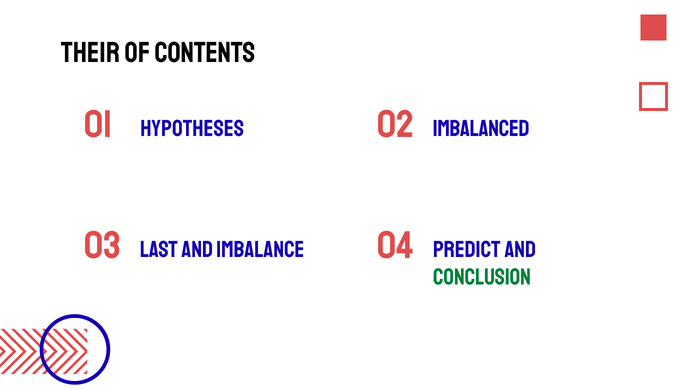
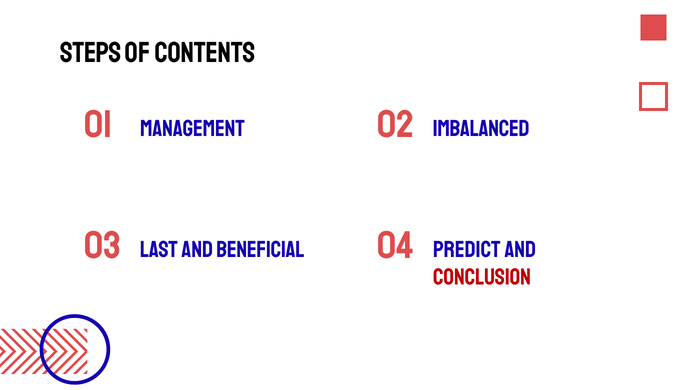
THEIR: THEIR -> STEPS
Hypotheses: Hypotheses -> Management
Imbalance: Imbalance -> Beneficial
Conclusion colour: green -> red
